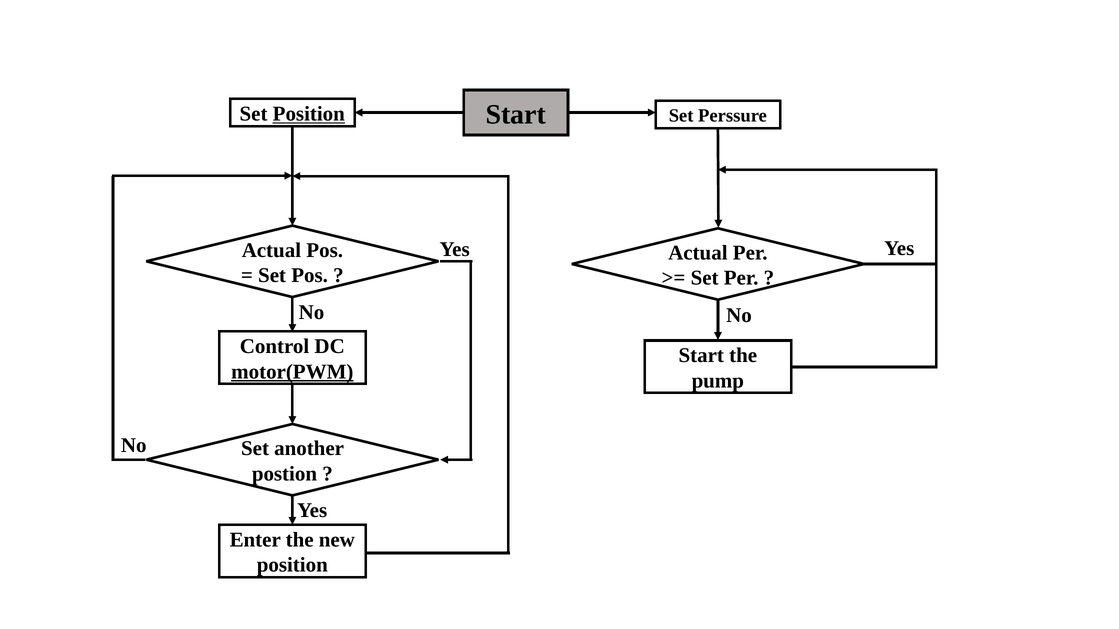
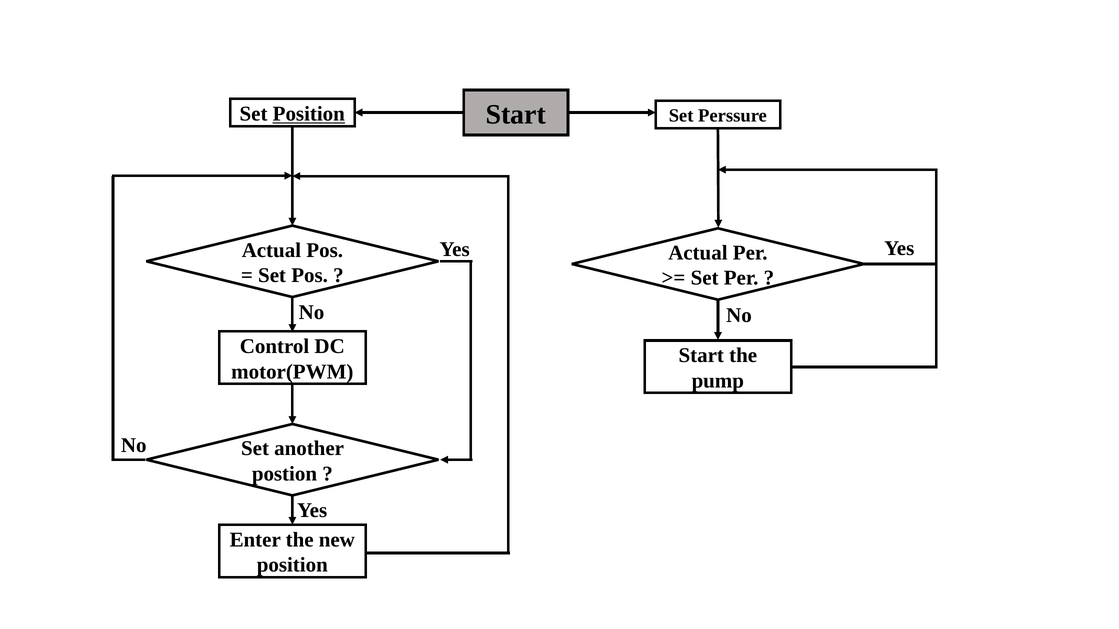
motor(PWM underline: present -> none
